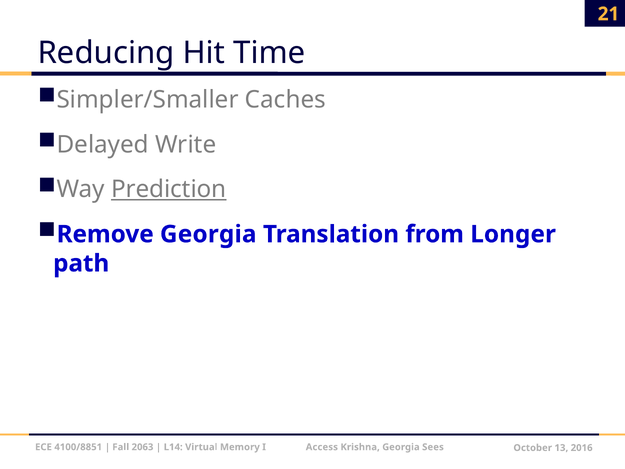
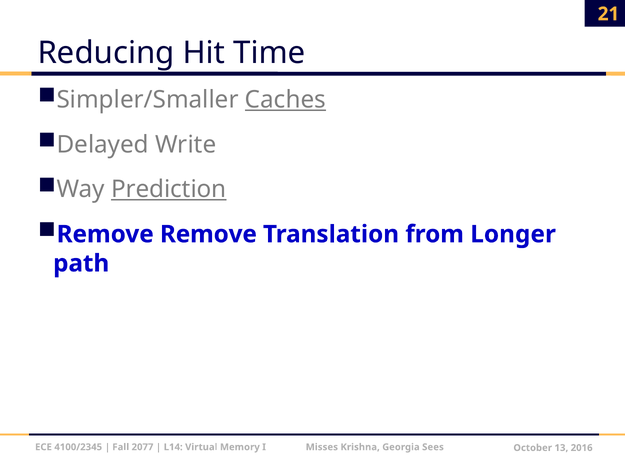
Caches underline: none -> present
Remove Georgia: Georgia -> Remove
4100/8851: 4100/8851 -> 4100/2345
2063: 2063 -> 2077
Access: Access -> Misses
